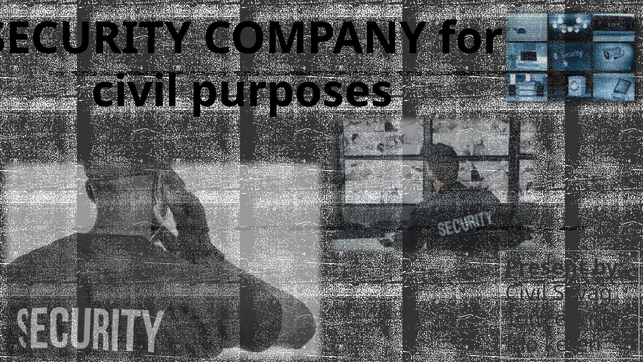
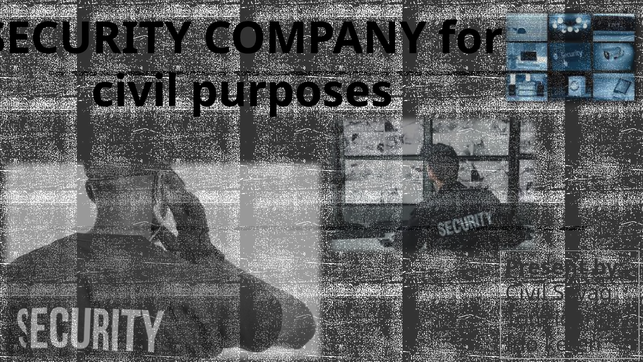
entities: entities -> identity
